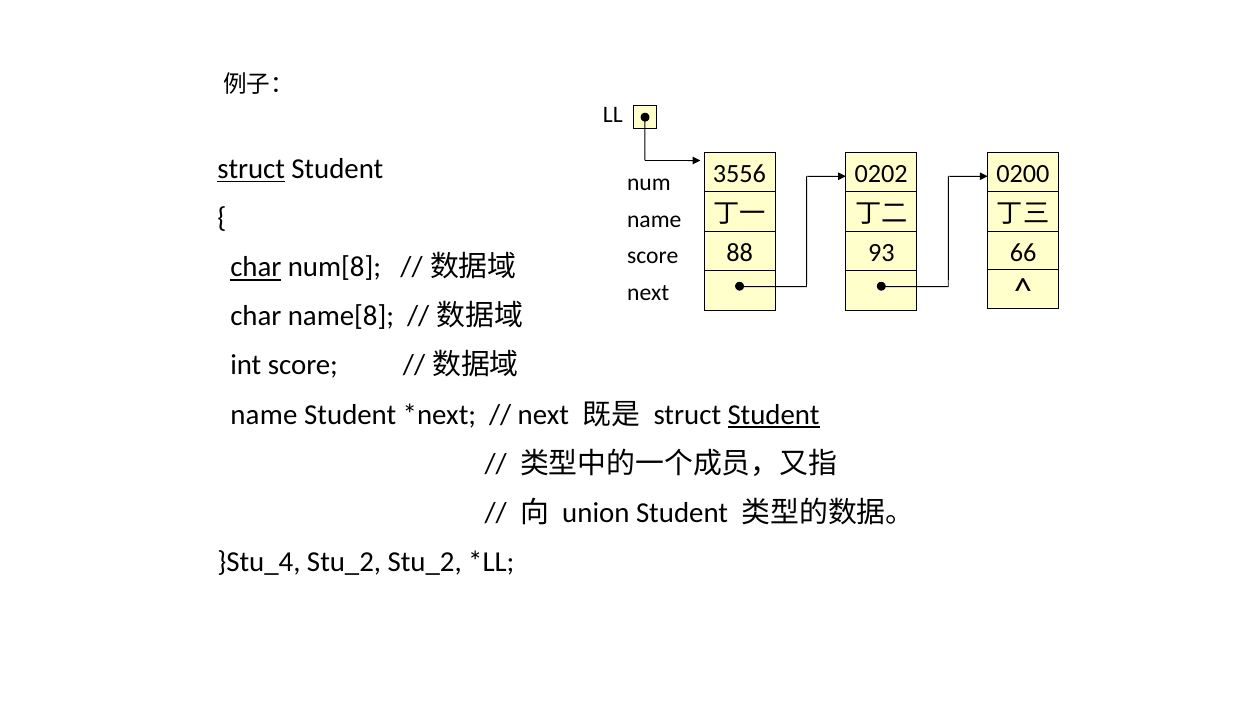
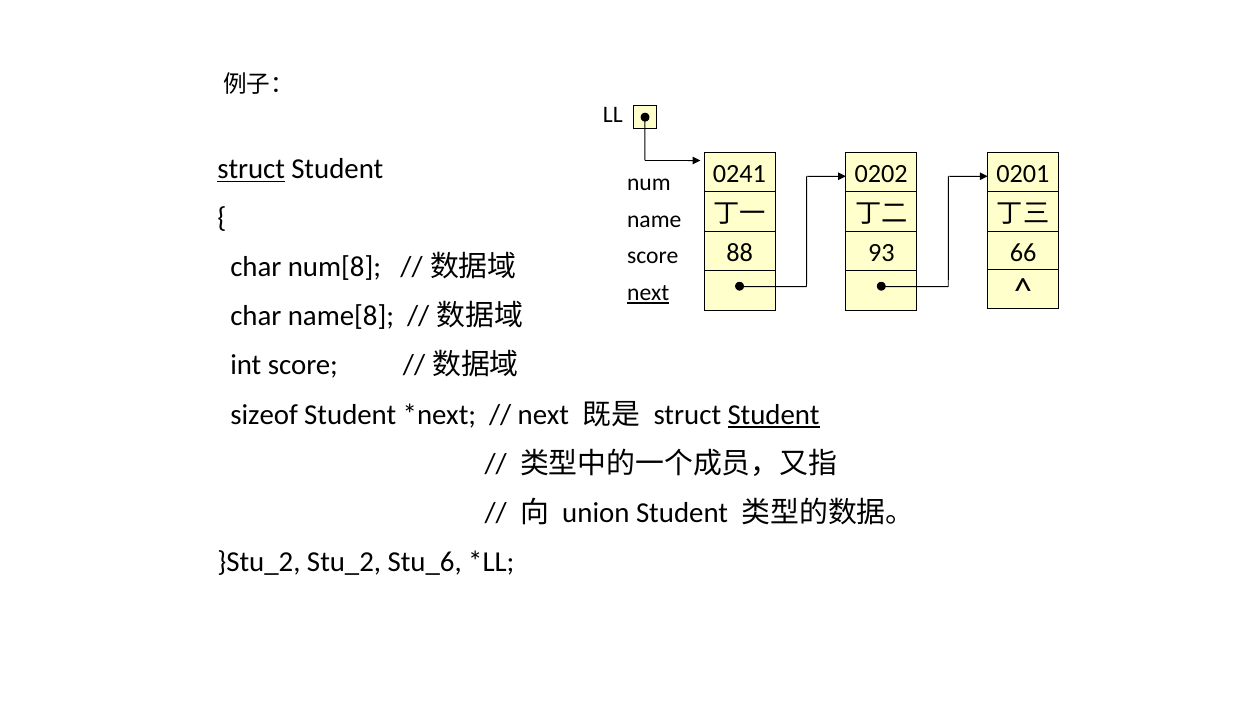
3556: 3556 -> 0241
0200: 0200 -> 0201
char at (256, 267) underline: present -> none
next at (648, 293) underline: none -> present
name at (264, 414): name -> sizeof
}Stu_4: }Stu_4 -> }Stu_2
Stu_2 Stu_2: Stu_2 -> Stu_6
